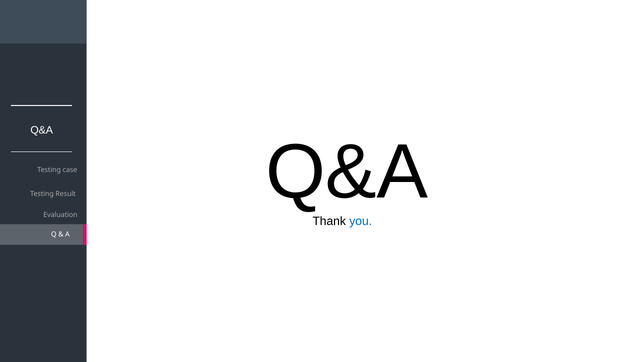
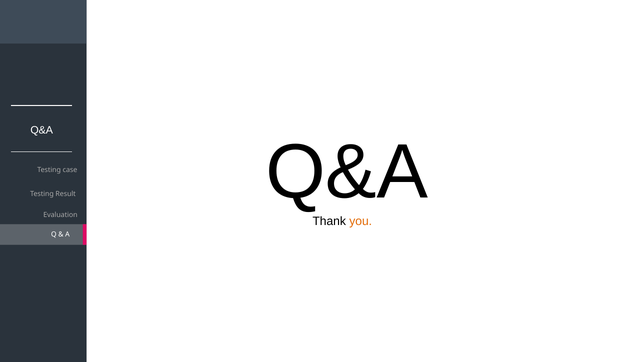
you colour: blue -> orange
